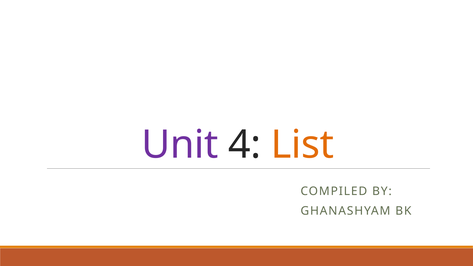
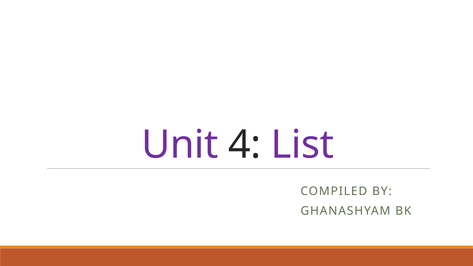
List colour: orange -> purple
